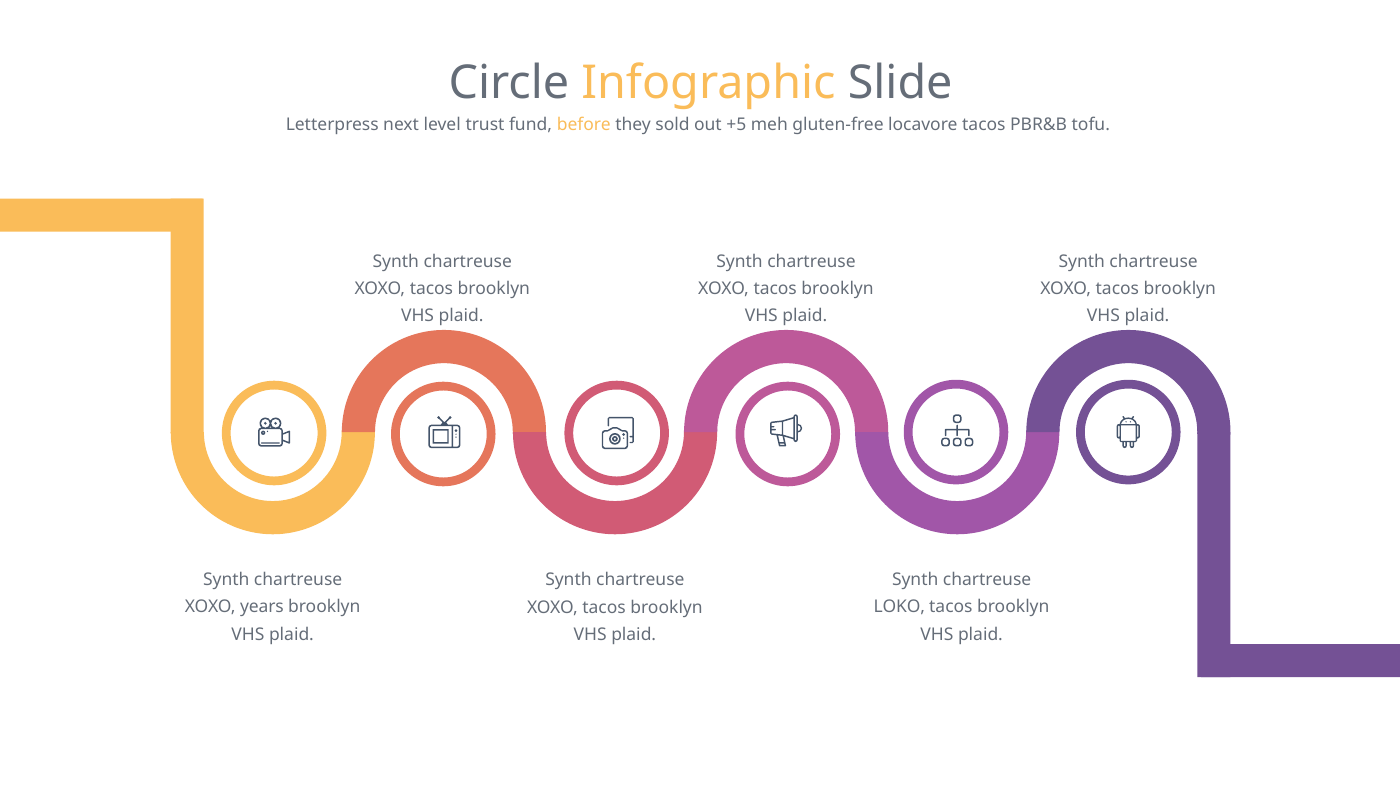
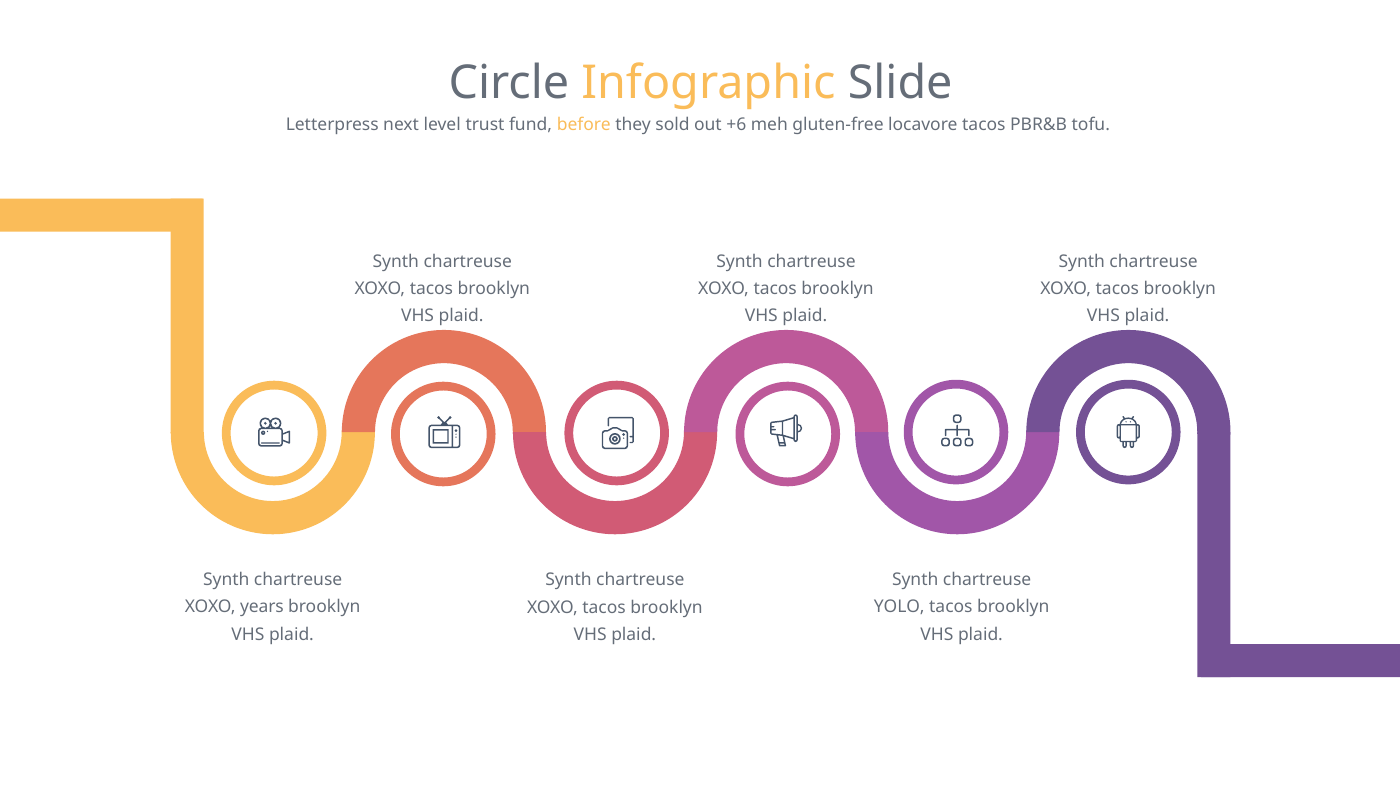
+5: +5 -> +6
LOKO: LOKO -> YOLO
